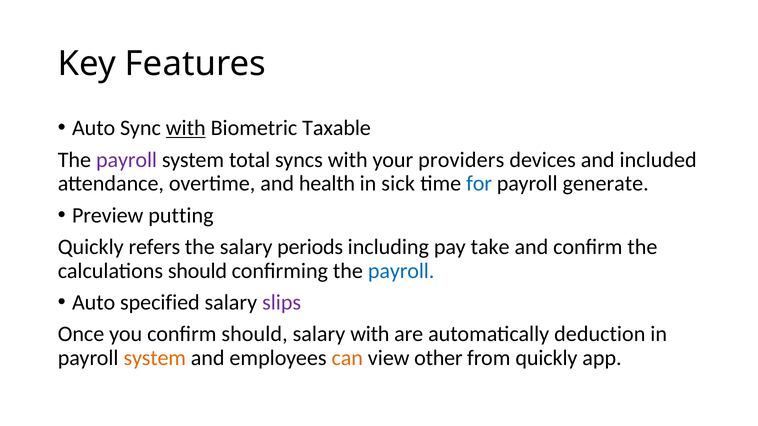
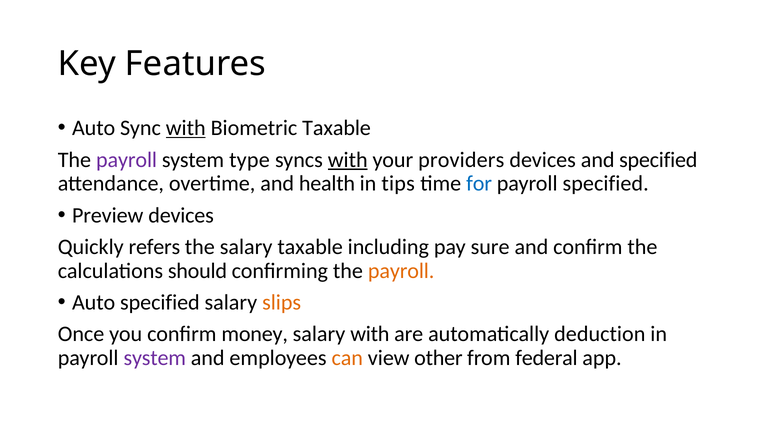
total: total -> type
with at (348, 160) underline: none -> present
and included: included -> specified
sick: sick -> tips
payroll generate: generate -> specified
Preview putting: putting -> devices
salary periods: periods -> taxable
take: take -> sure
payroll at (401, 271) colour: blue -> orange
slips colour: purple -> orange
confirm should: should -> money
system at (155, 358) colour: orange -> purple
from quickly: quickly -> federal
